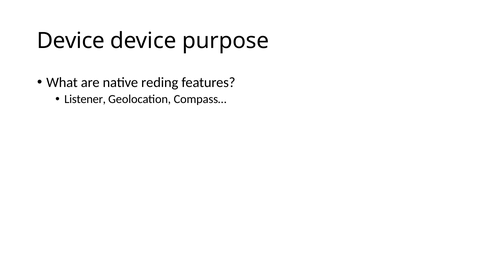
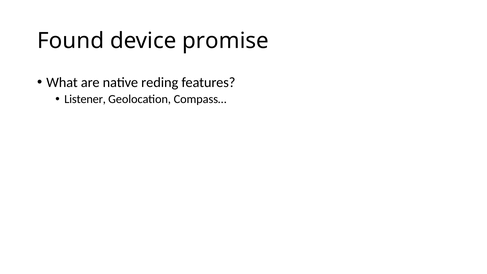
Device at (71, 41): Device -> Found
purpose: purpose -> promise
